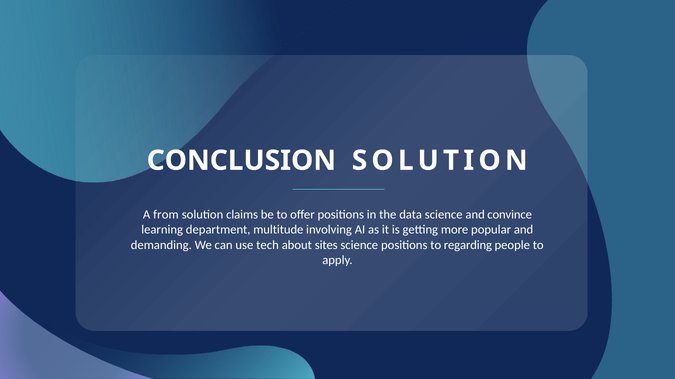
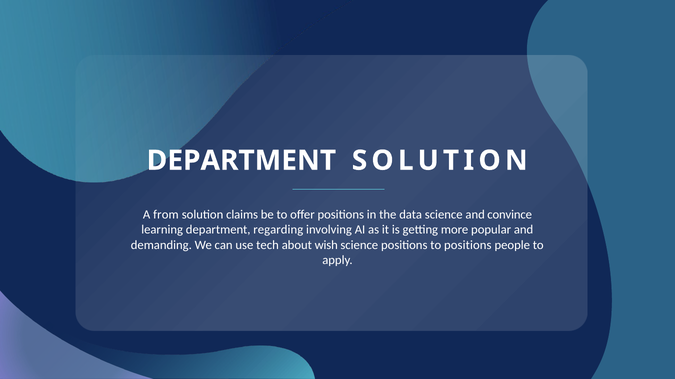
CONCLUSION at (241, 161): CONCLUSION -> DEPARTMENT
multitude: multitude -> regarding
sites: sites -> wish
to regarding: regarding -> positions
